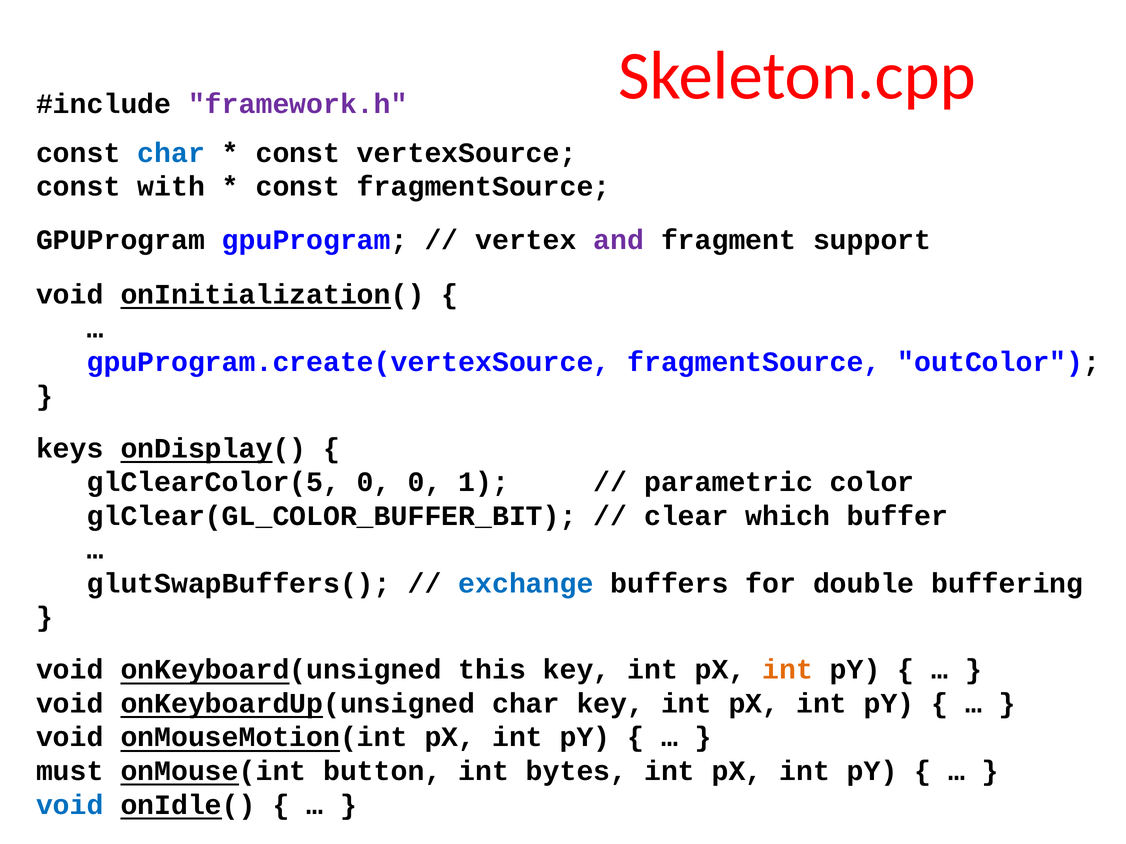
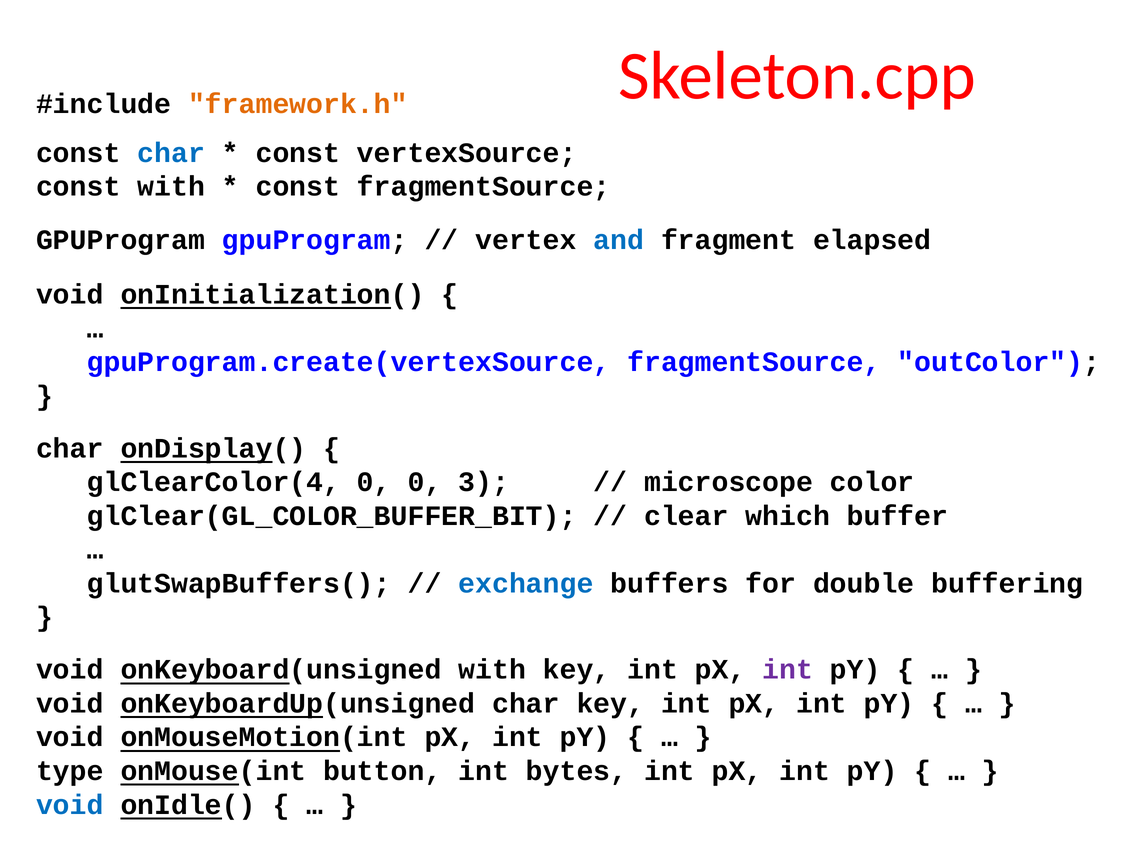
framework.h colour: purple -> orange
and colour: purple -> blue
support: support -> elapsed
keys at (70, 449): keys -> char
glClearColor(5: glClearColor(5 -> glClearColor(4
1: 1 -> 3
parametric: parametric -> microscope
onKeyboard(unsigned this: this -> with
int at (788, 670) colour: orange -> purple
must: must -> type
